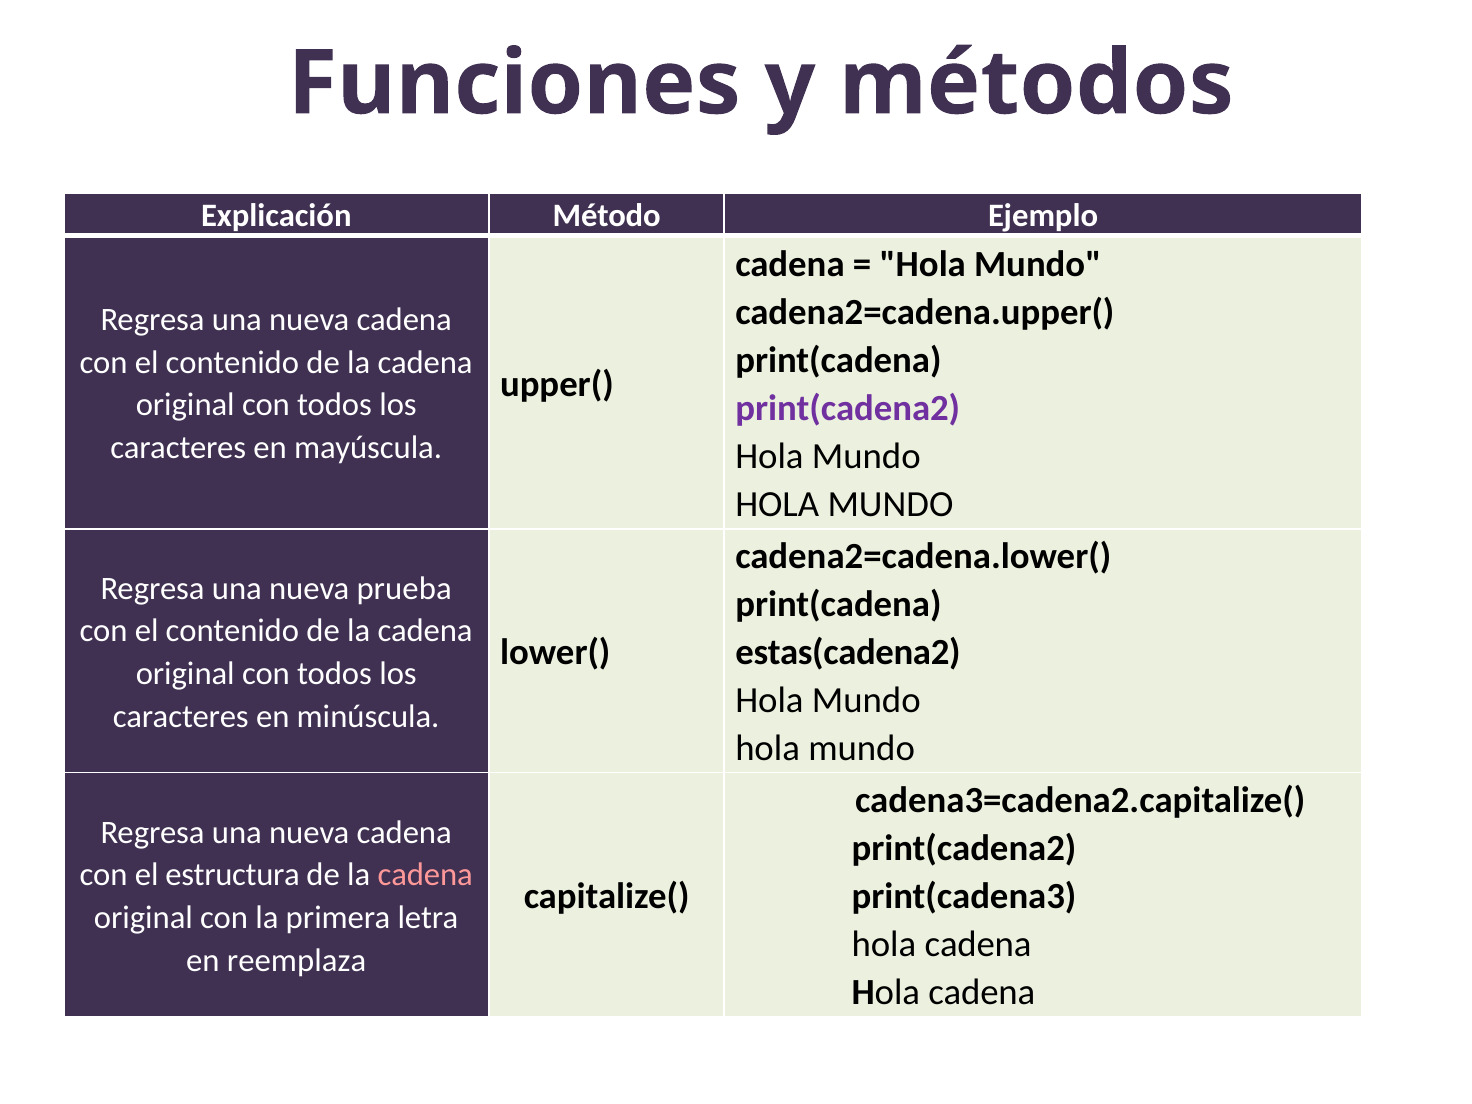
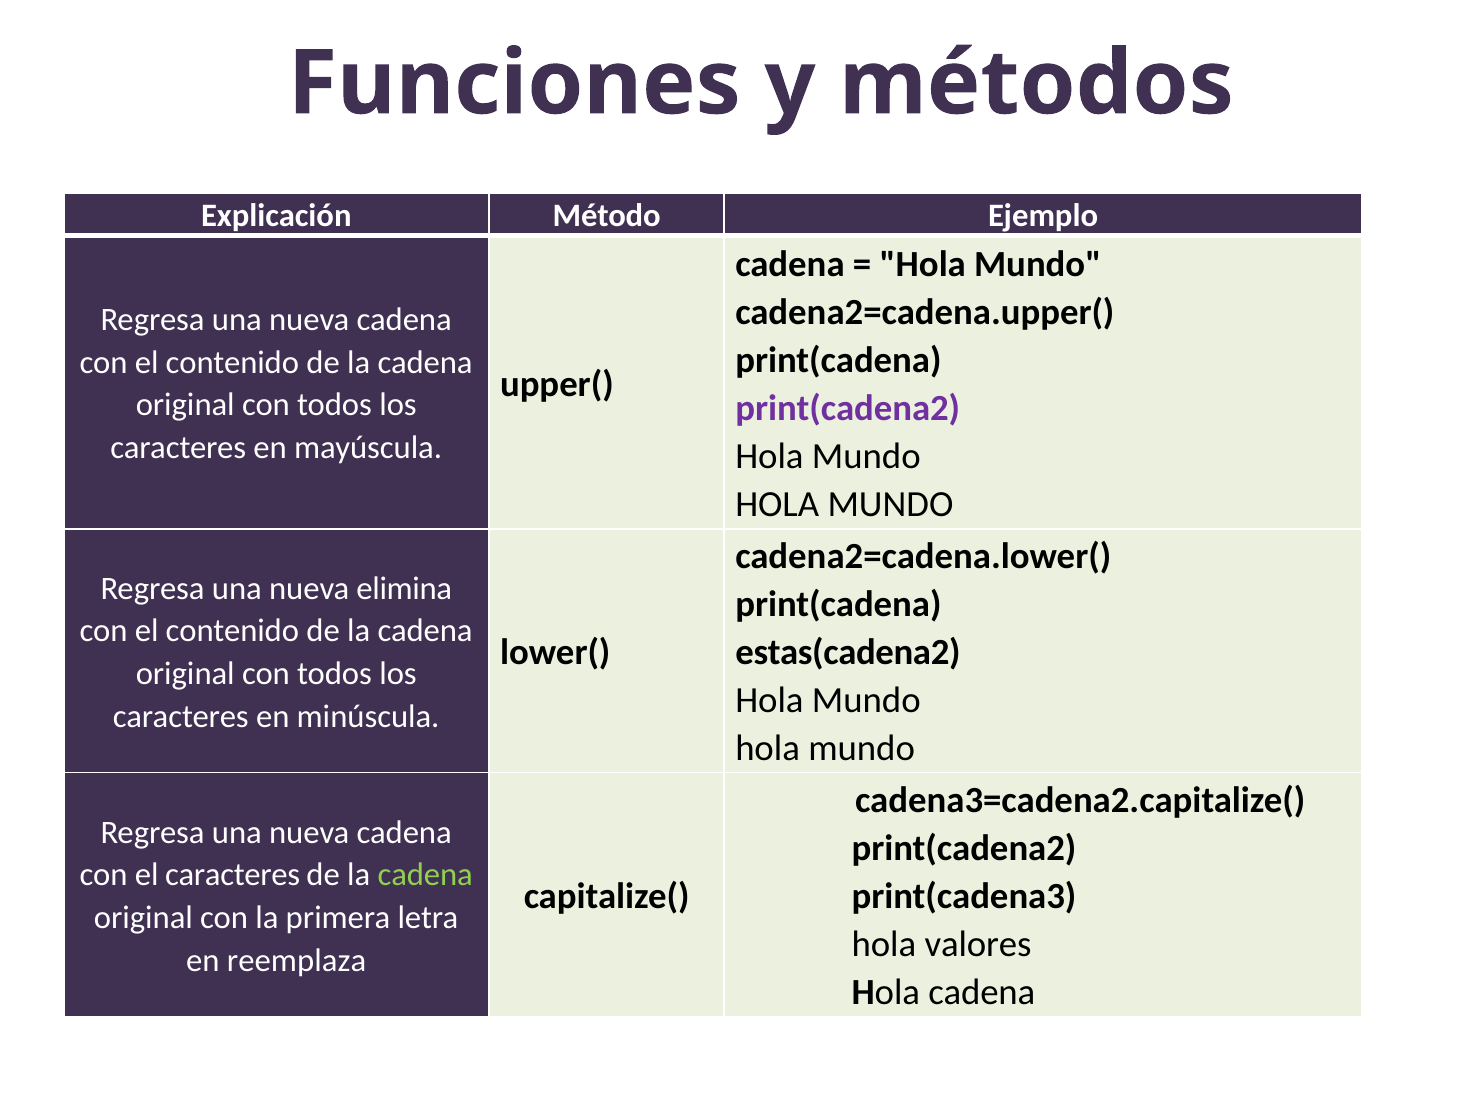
prueba: prueba -> elimina
el estructura: estructura -> caracteres
cadena at (425, 875) colour: pink -> light green
cadena at (978, 945): cadena -> valores
